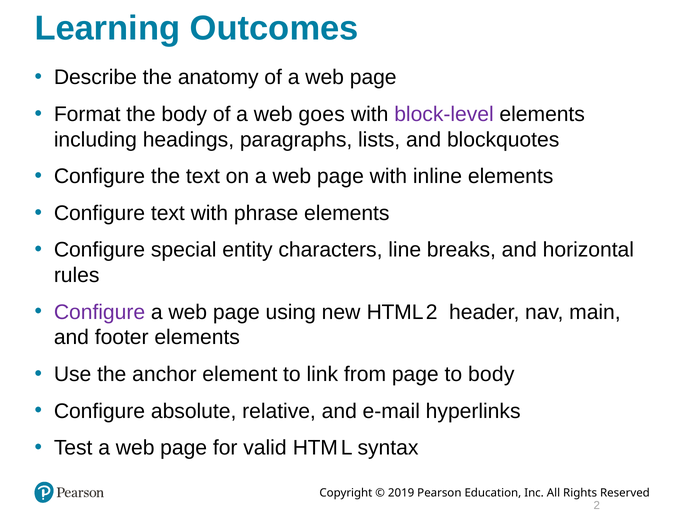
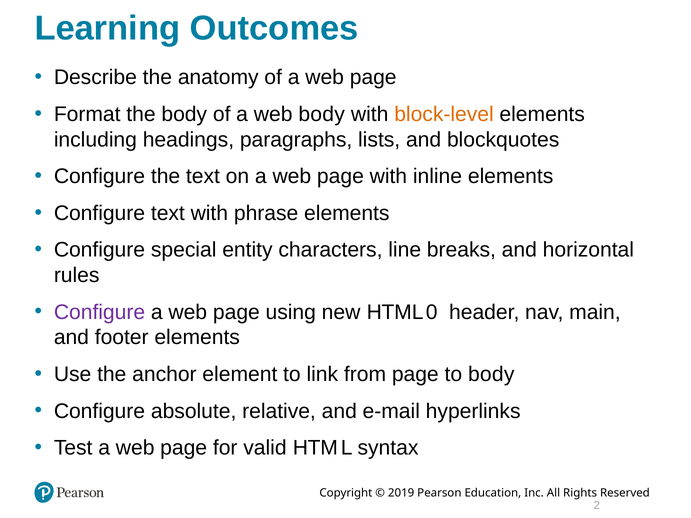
web goes: goes -> body
block-level colour: purple -> orange
L 2: 2 -> 0
